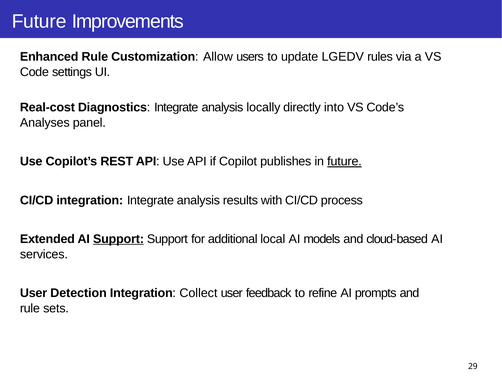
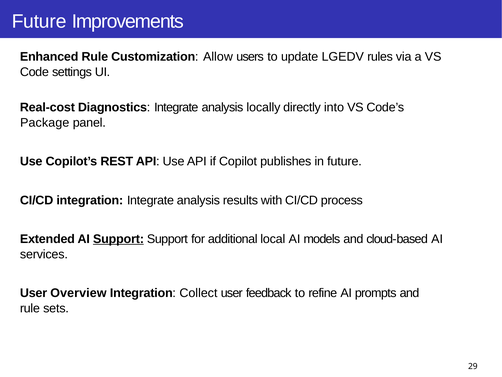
Analyses: Analyses -> Package
future at (344, 161) underline: present -> none
Detection: Detection -> Overview
